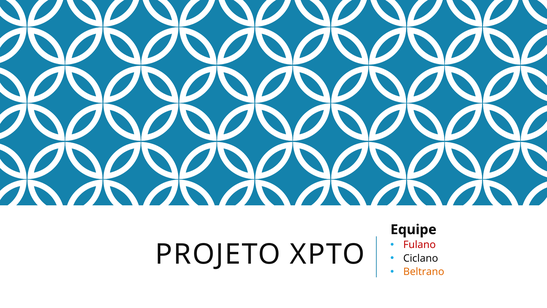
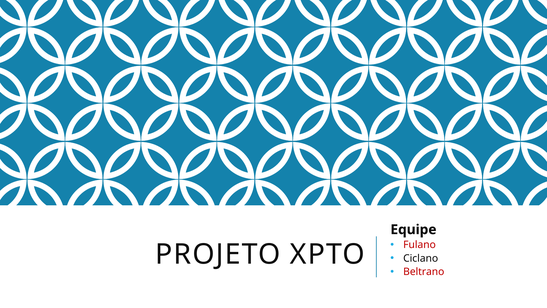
Beltrano colour: orange -> red
